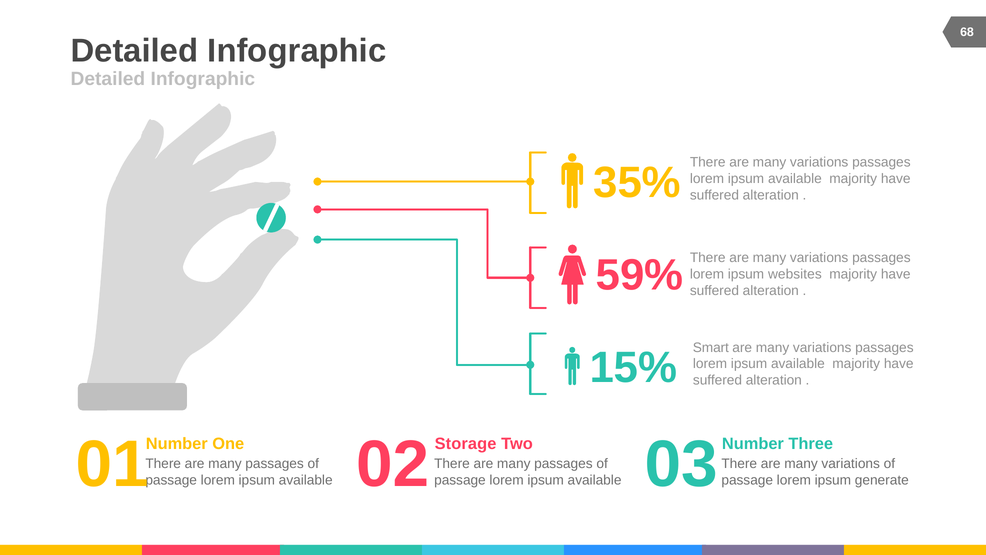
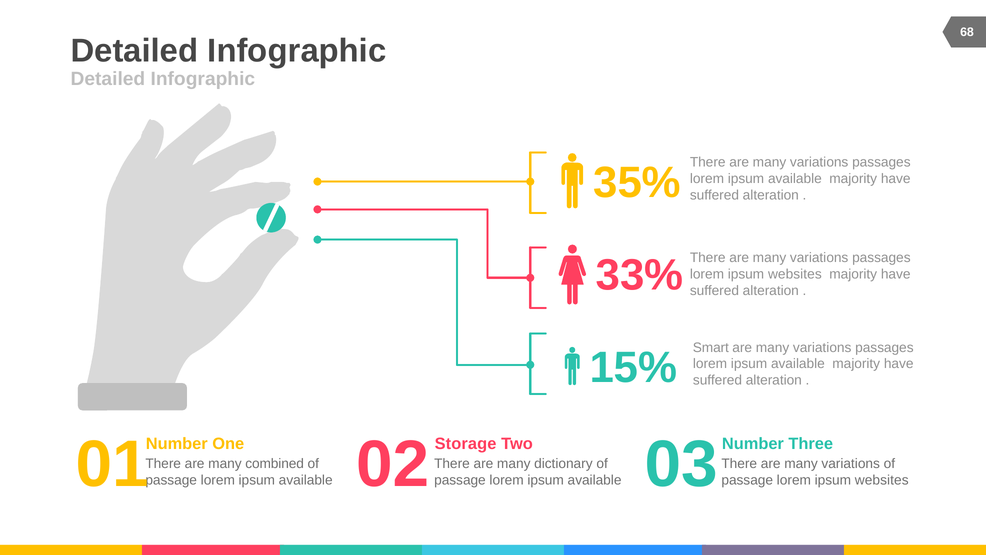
59%: 59% -> 33%
passages at (275, 464): passages -> combined
passages at (563, 464): passages -> dictionary
passage lorem ipsum generate: generate -> websites
